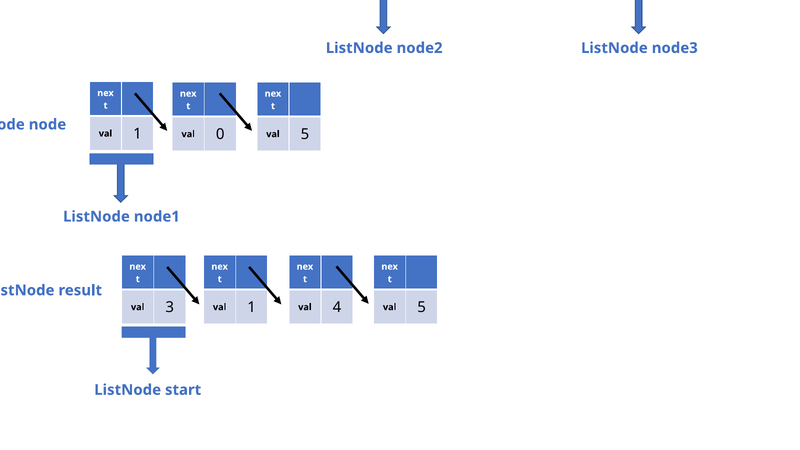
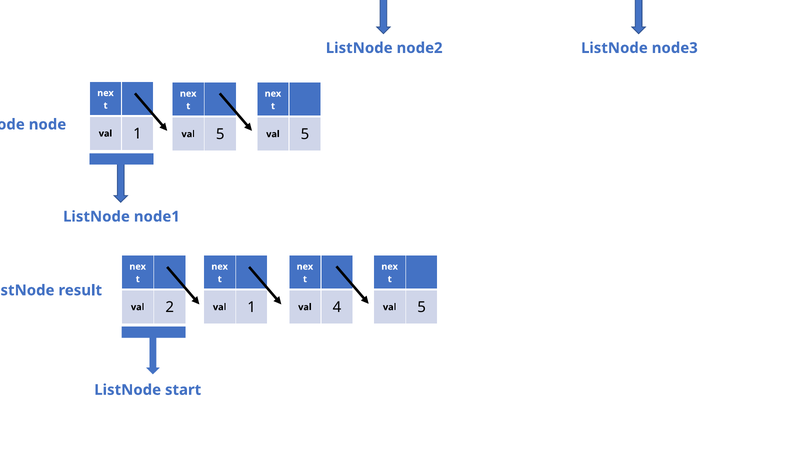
0 at (220, 134): 0 -> 5
3: 3 -> 2
